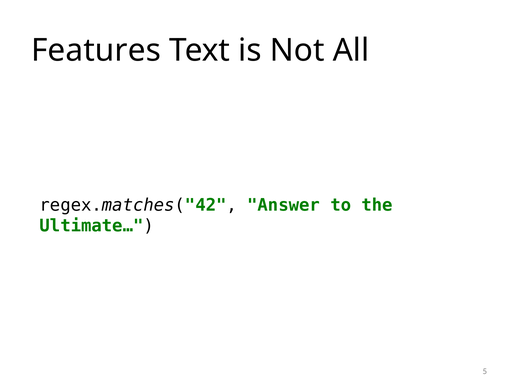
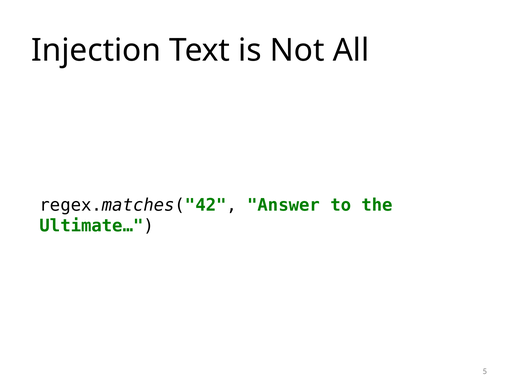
Features: Features -> Injection
